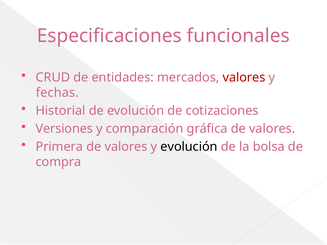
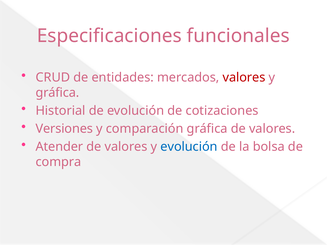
fechas at (57, 93): fechas -> gráfica
Primera: Primera -> Atender
evolución at (189, 147) colour: black -> blue
